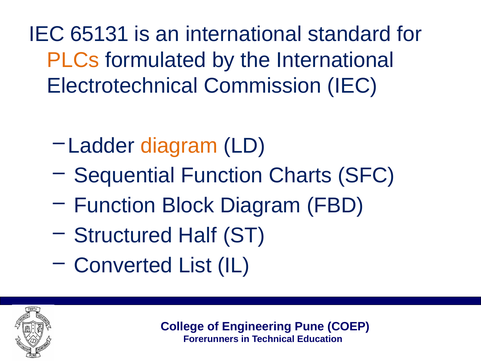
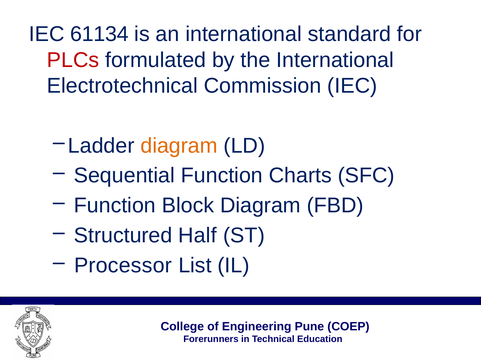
65131: 65131 -> 61134
PLCs colour: orange -> red
Converted: Converted -> Processor
